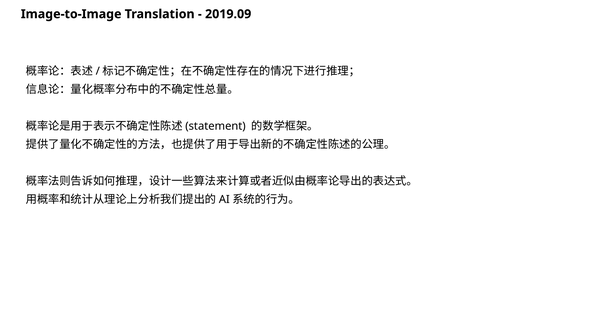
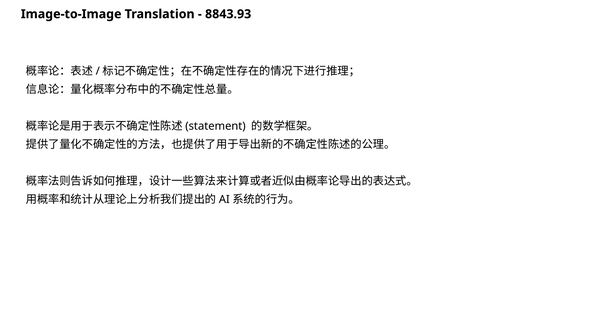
2019.09: 2019.09 -> 8843.93
